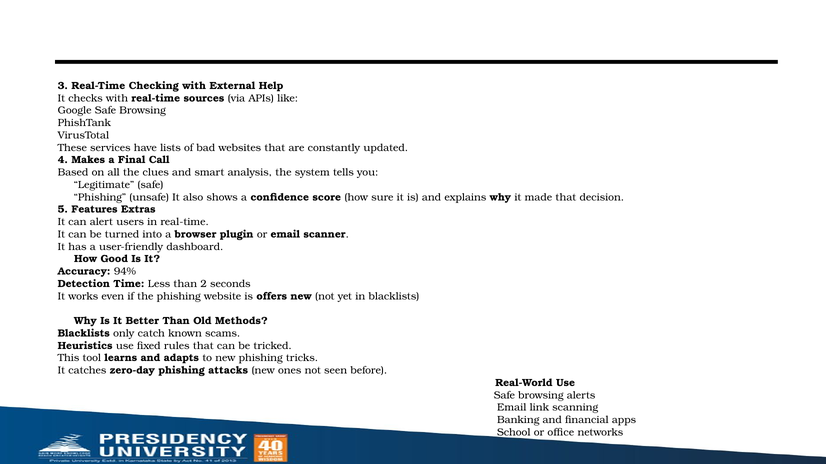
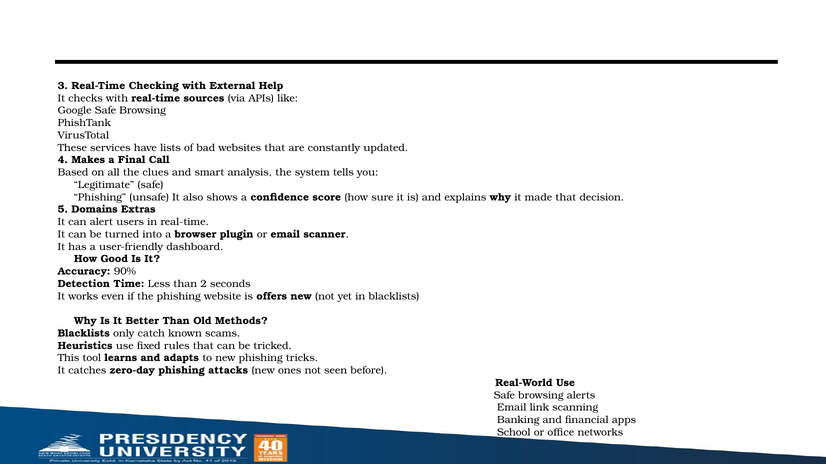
Features: Features -> Domains
94%: 94% -> 90%
